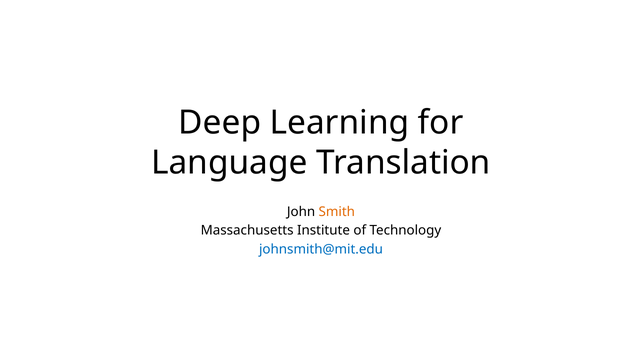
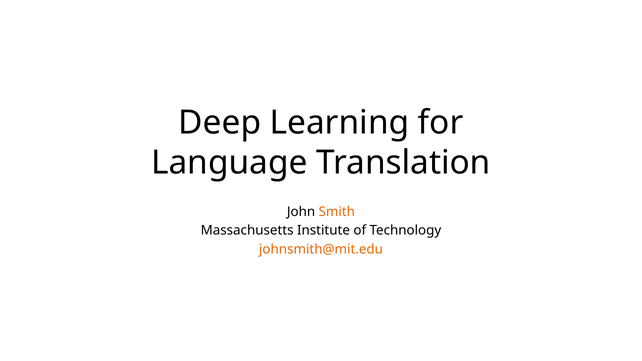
johnsmith@mit.edu colour: blue -> orange
